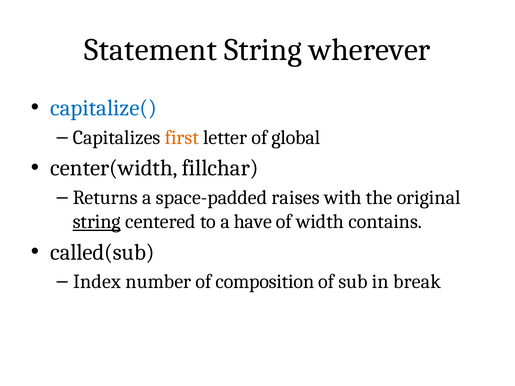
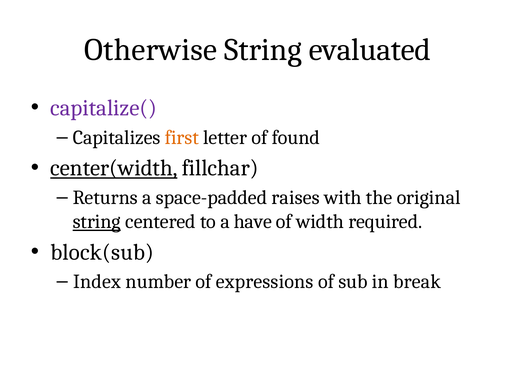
Statement: Statement -> Otherwise
wherever: wherever -> evaluated
capitalize( colour: blue -> purple
global: global -> found
center(width underline: none -> present
contains: contains -> required
called(sub: called(sub -> block(sub
composition: composition -> expressions
